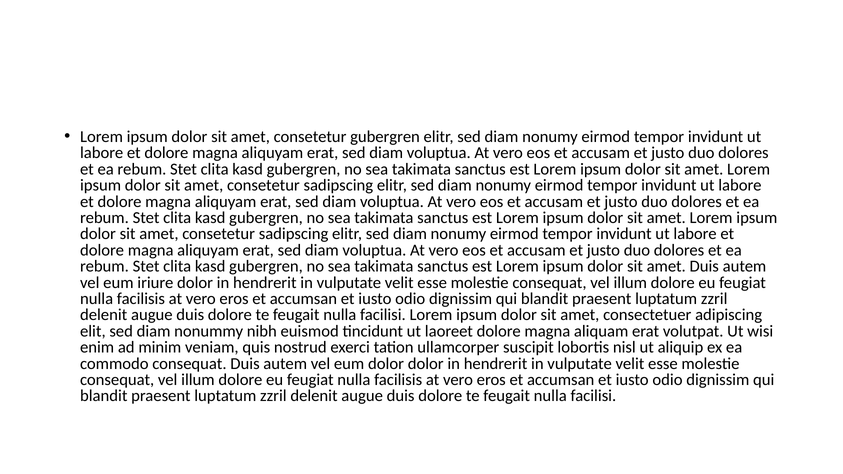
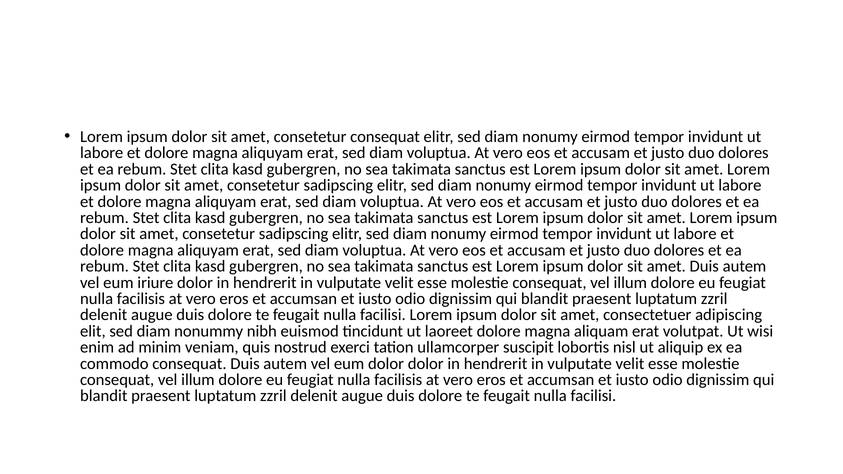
consetetur gubergren: gubergren -> consequat
